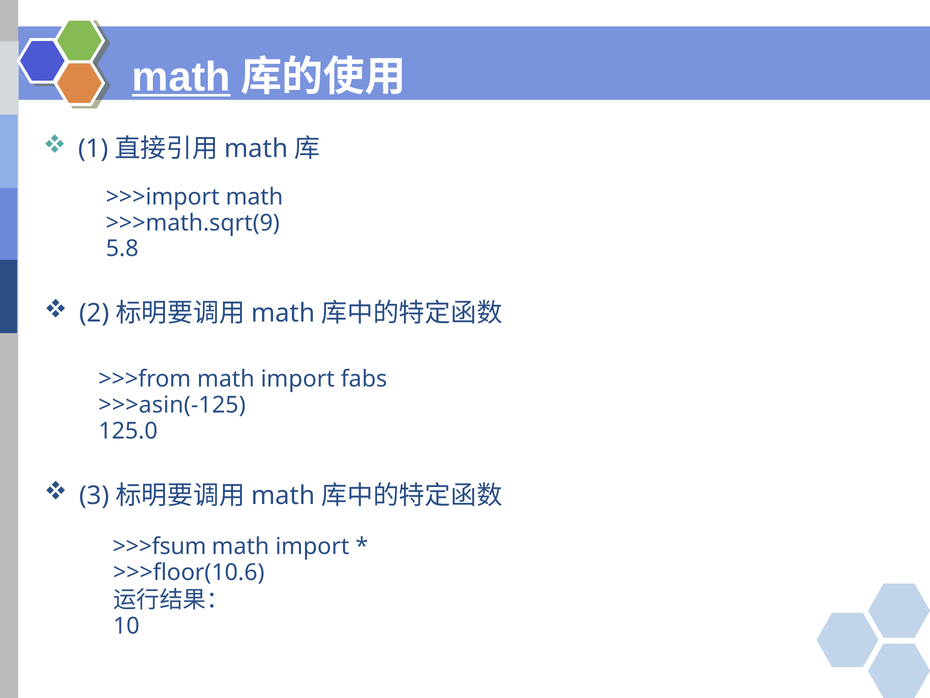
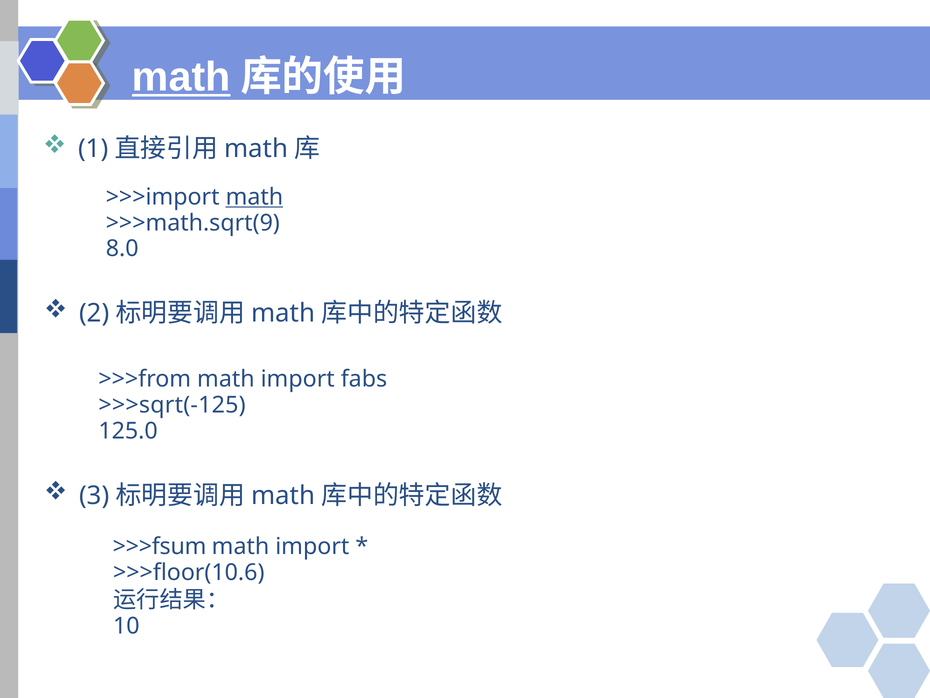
math at (254, 197) underline: none -> present
5.8: 5.8 -> 8.0
>>>asin(-125: >>>asin(-125 -> >>>sqrt(-125
